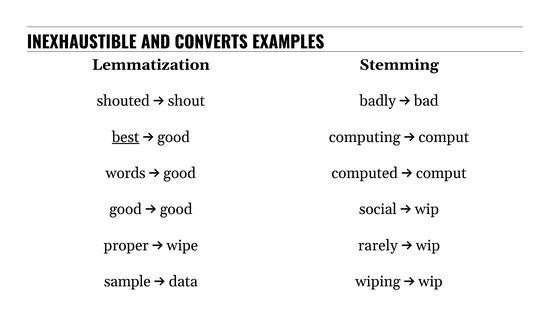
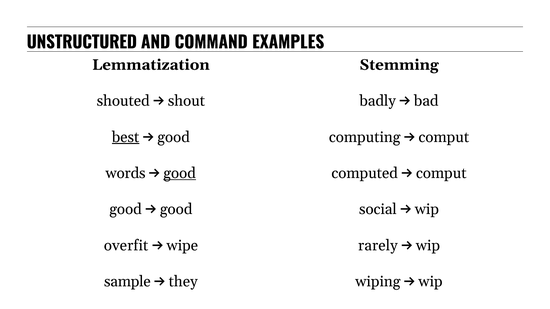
INEXHAUSTIBLE: INEXHAUSTIBLE -> UNSTRUCTURED
CONVERTS: CONVERTS -> COMMAND
good at (180, 173) underline: none -> present
proper: proper -> overfit
data: data -> they
